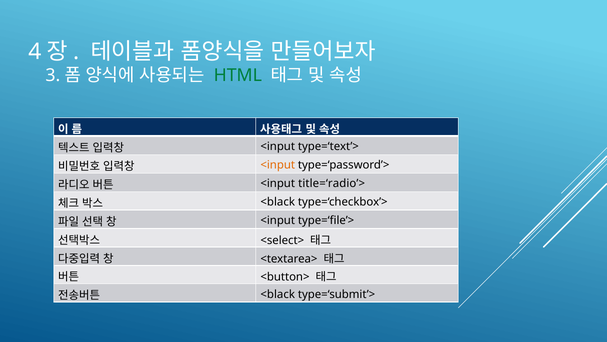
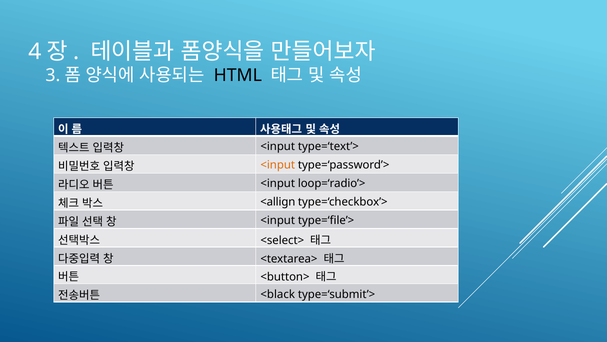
HTML colour: green -> black
title=‘radio’>: title=‘radio’> -> loop=‘radio’>
<black at (278, 202): <black -> <allign
